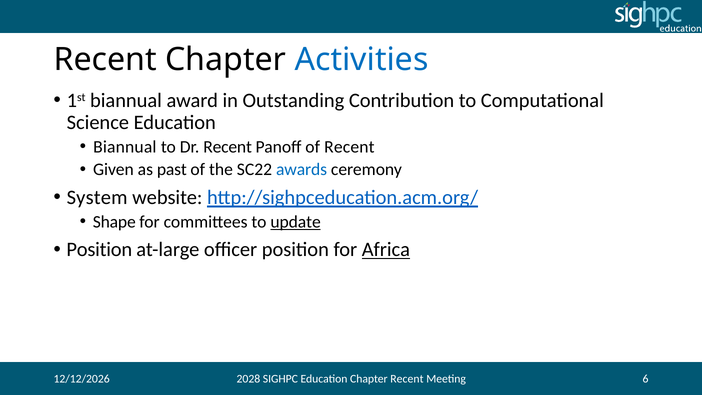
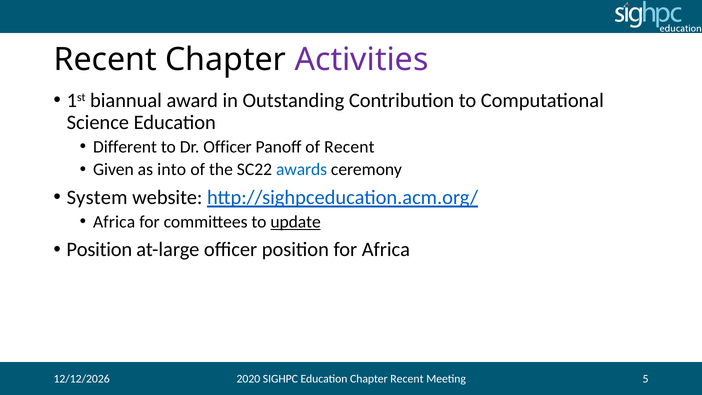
Activities colour: blue -> purple
Biannual at (125, 147): Biannual -> Different
Dr Recent: Recent -> Officer
past: past -> into
Shape at (114, 222): Shape -> Africa
Africa at (386, 250) underline: present -> none
2028: 2028 -> 2020
6: 6 -> 5
